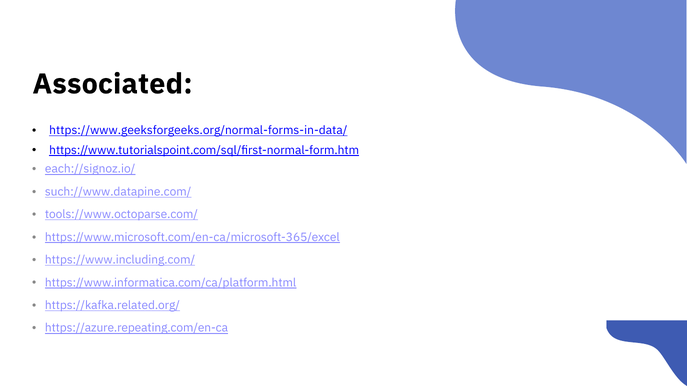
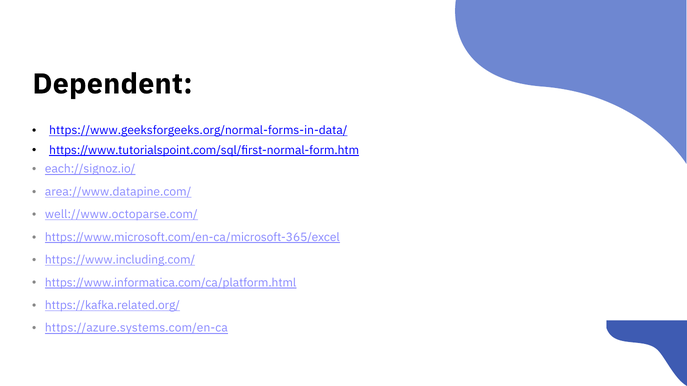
Associated: Associated -> Dependent
such://www.datapine.com/: such://www.datapine.com/ -> area://www.datapine.com/
tools://www.octoparse.com/: tools://www.octoparse.com/ -> well://www.octoparse.com/
https://azure.repeating.com/en-ca: https://azure.repeating.com/en-ca -> https://azure.systems.com/en-ca
